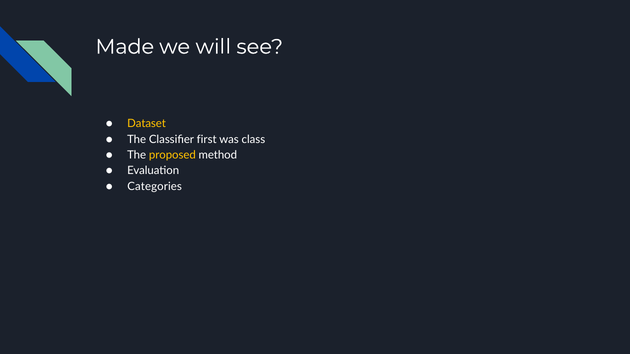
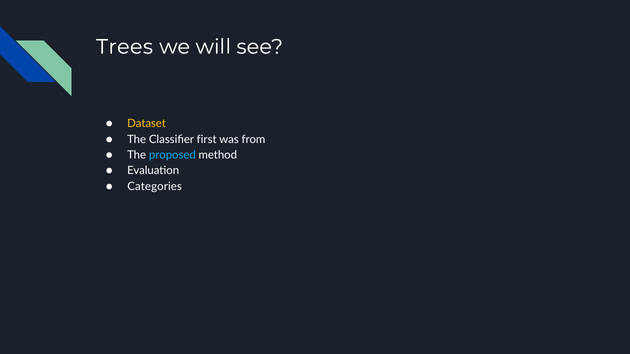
Made: Made -> Trees
class: class -> from
proposed colour: yellow -> light blue
